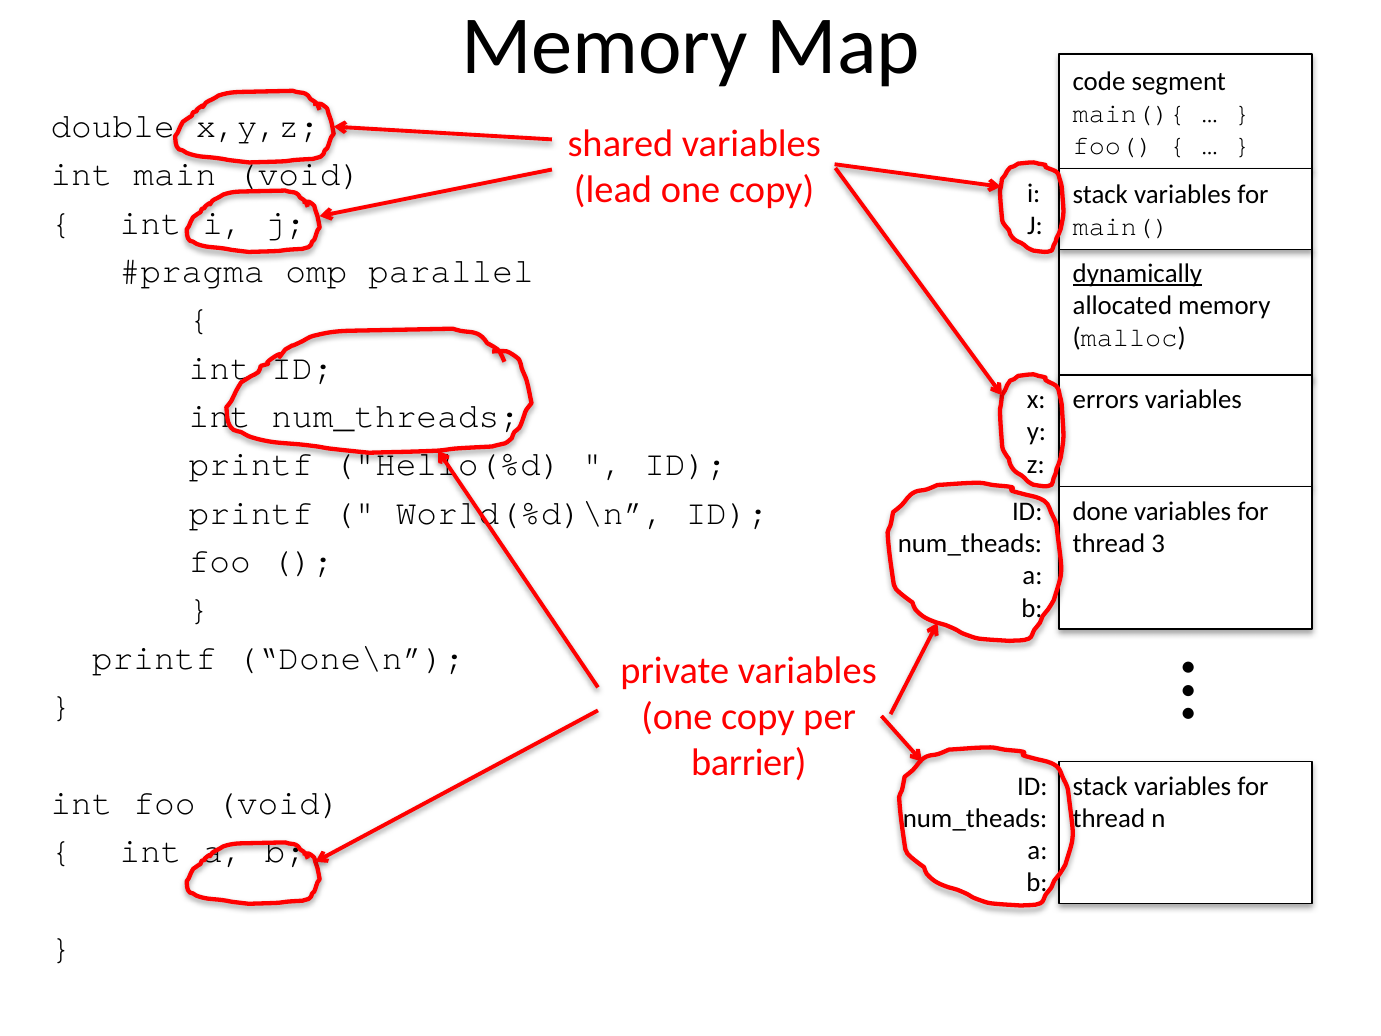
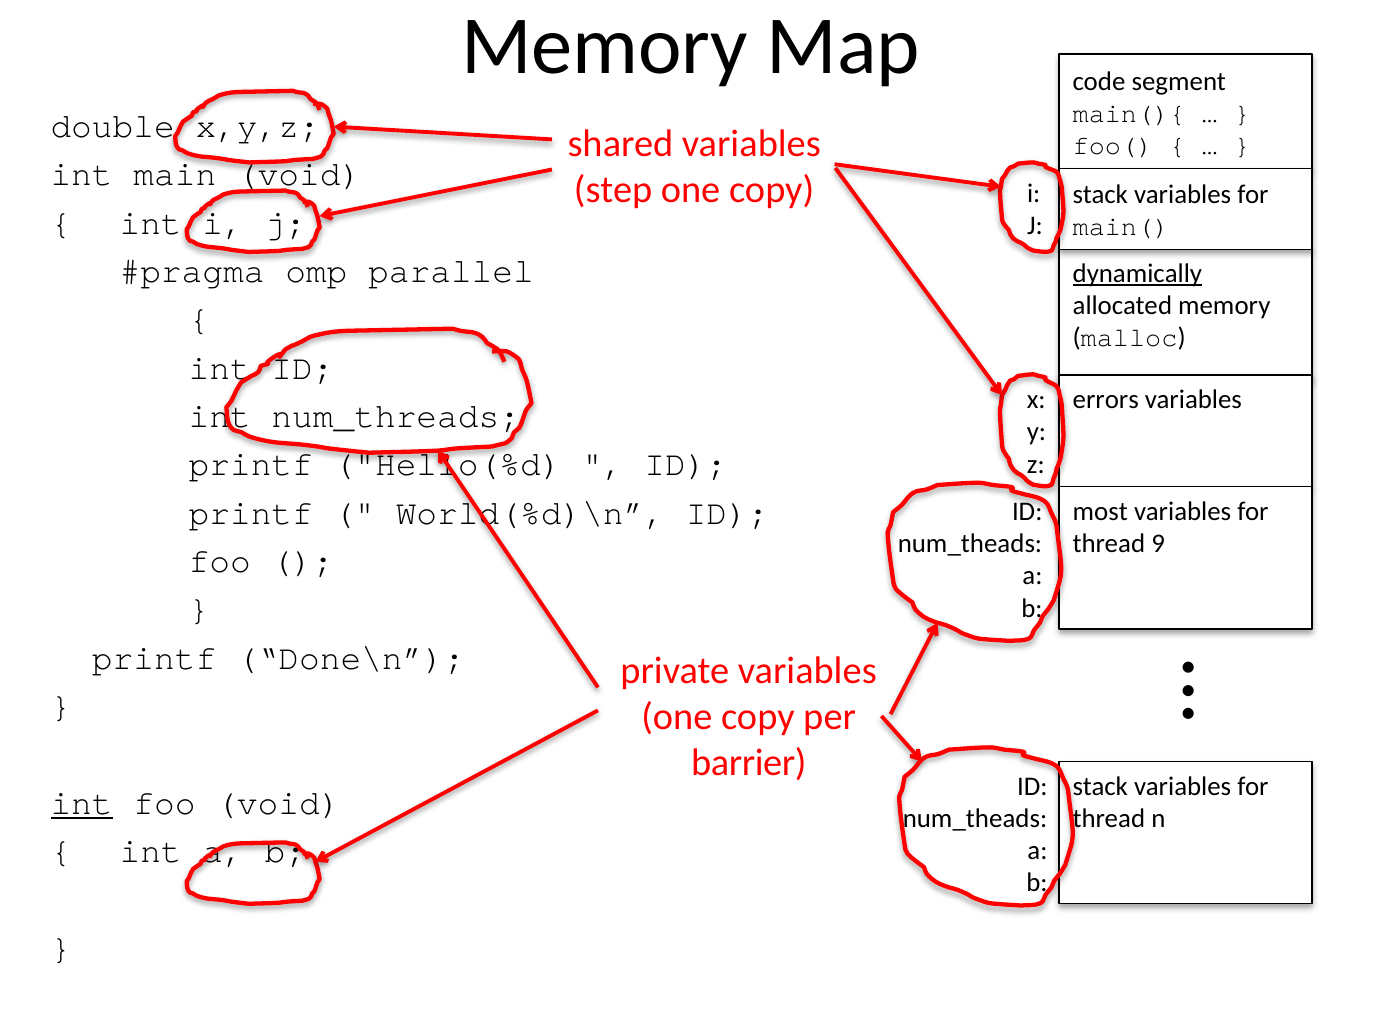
lead: lead -> step
done: done -> most
3: 3 -> 9
int at (82, 803) underline: none -> present
